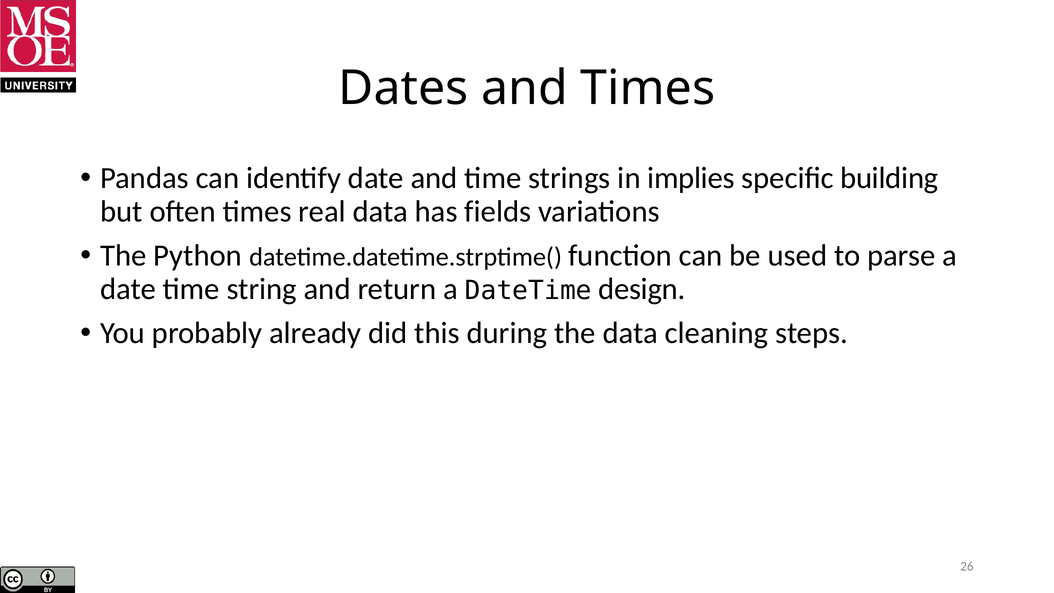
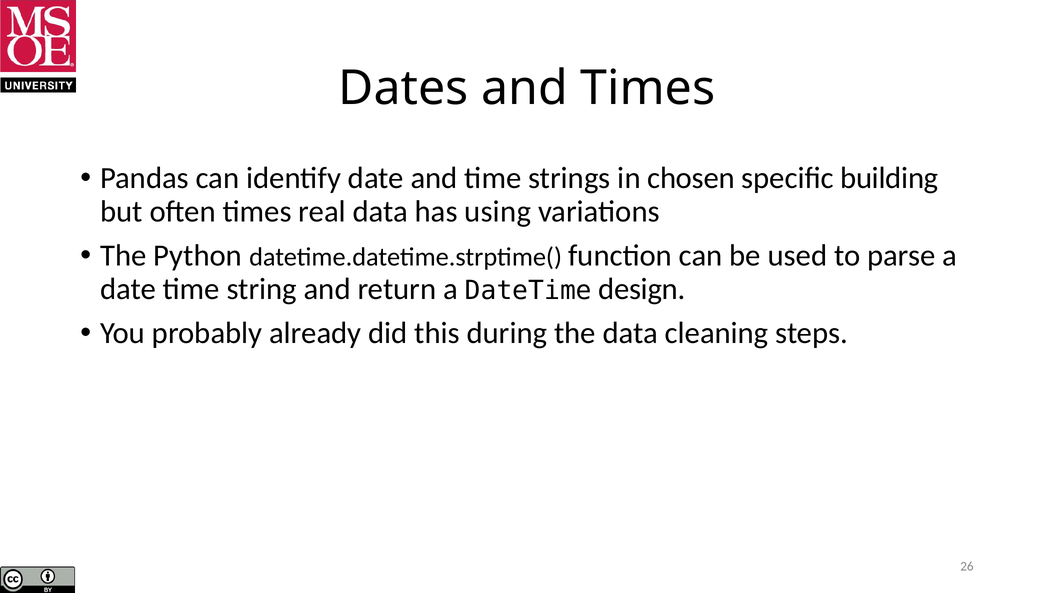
implies: implies -> chosen
fields: fields -> using
